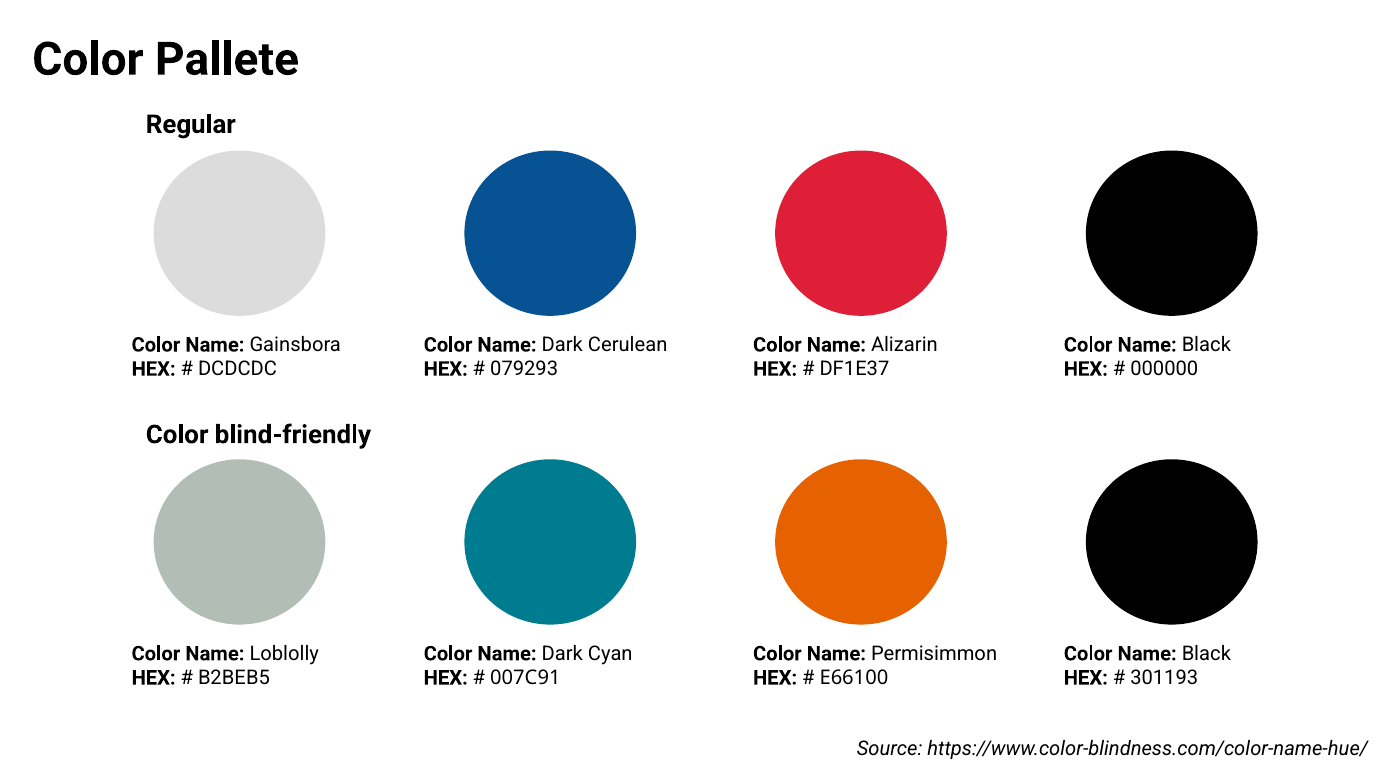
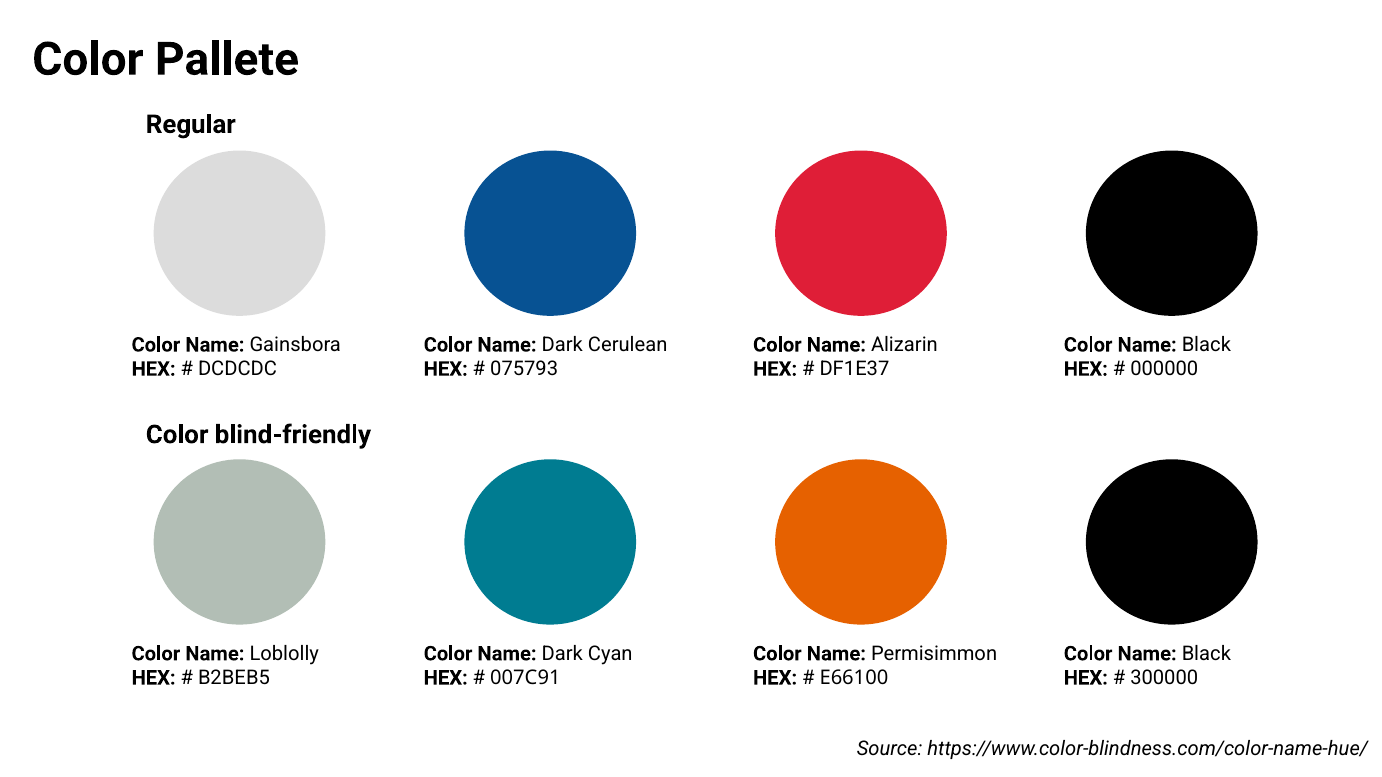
079293: 079293 -> 075793
301193: 301193 -> 300000
